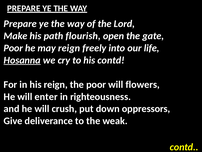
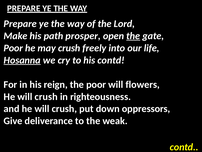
flourish: flourish -> prosper
the at (133, 36) underline: none -> present
may reign: reign -> crush
enter at (46, 96): enter -> crush
